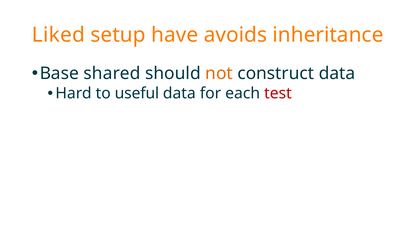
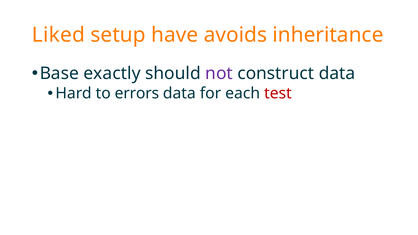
shared: shared -> exactly
not colour: orange -> purple
useful: useful -> errors
